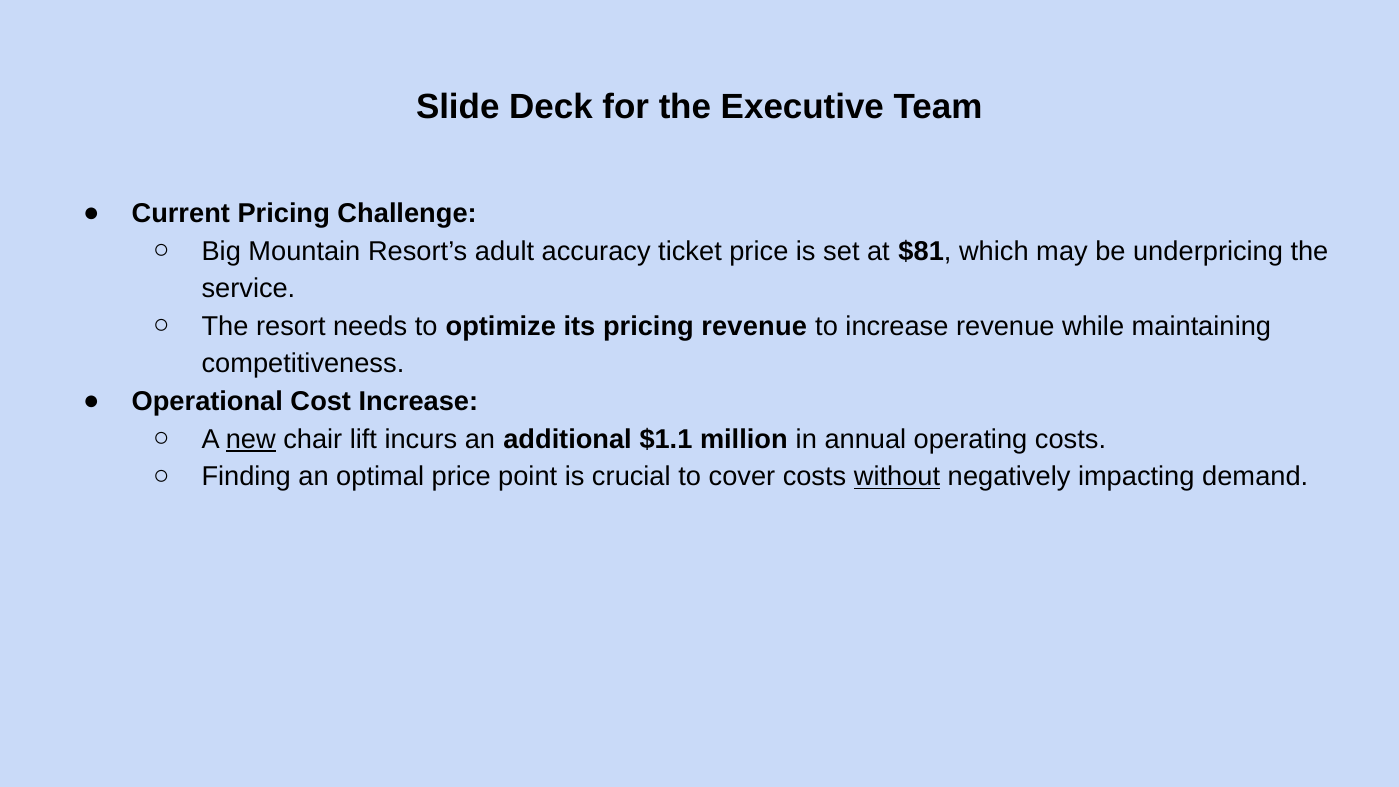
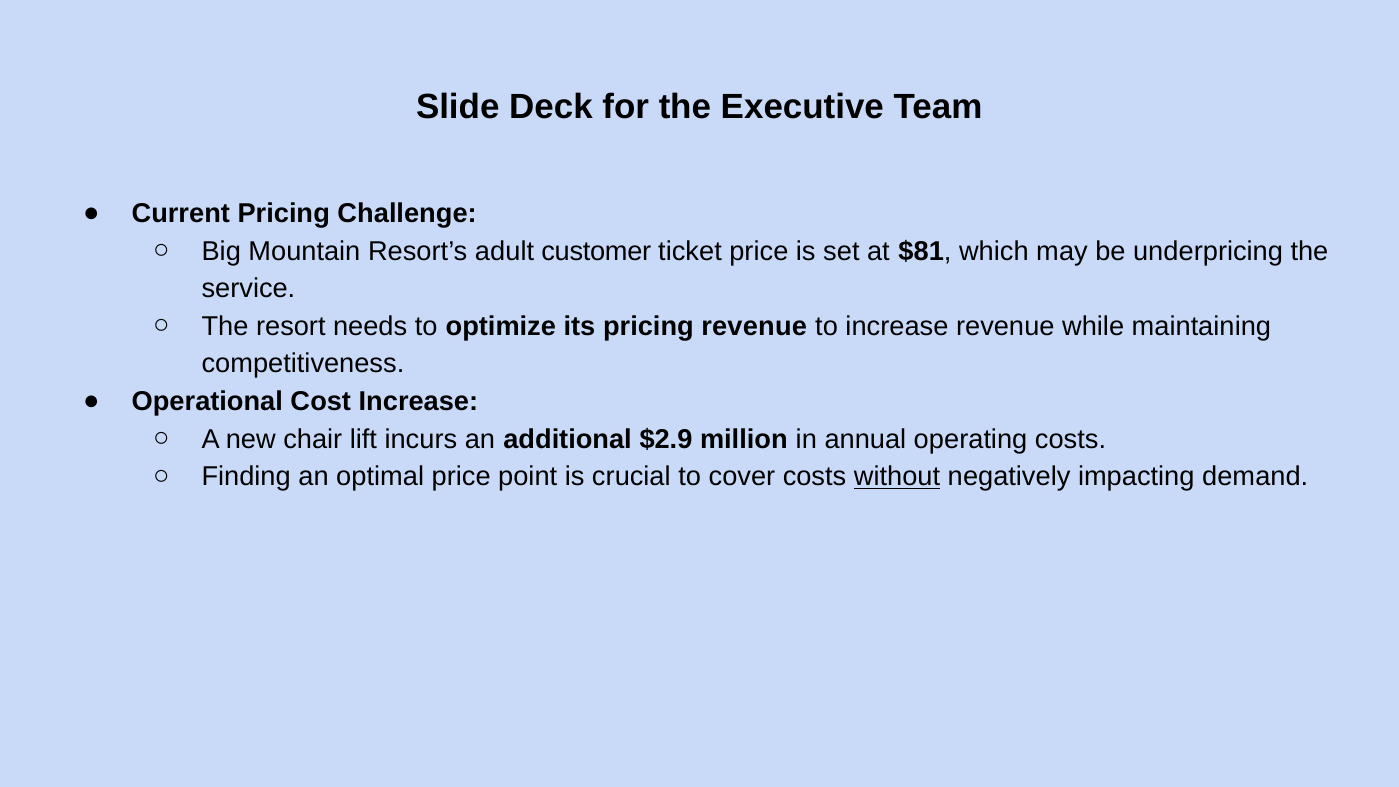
accuracy: accuracy -> customer
new underline: present -> none
$1.1: $1.1 -> $2.9
